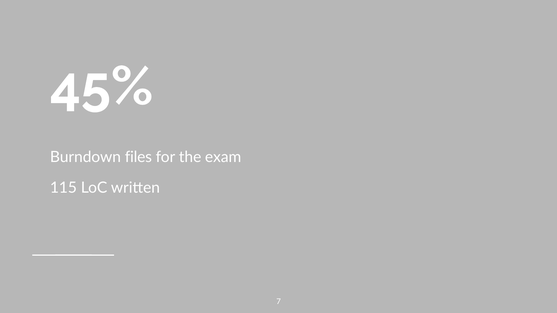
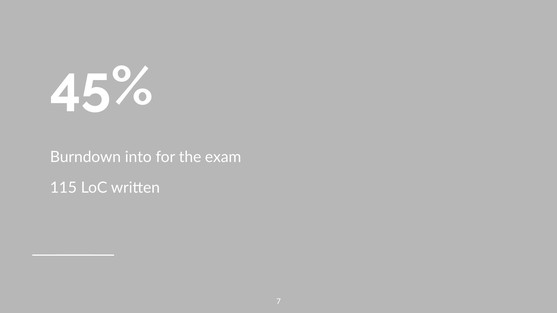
files: files -> into
